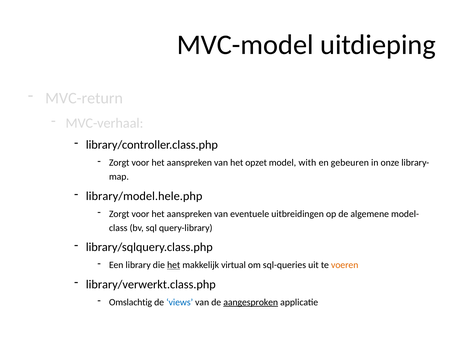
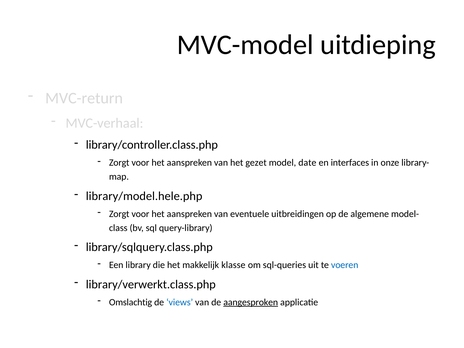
opzet: opzet -> gezet
with: with -> date
gebeuren: gebeuren -> interfaces
het at (174, 265) underline: present -> none
virtual: virtual -> klasse
voeren colour: orange -> blue
